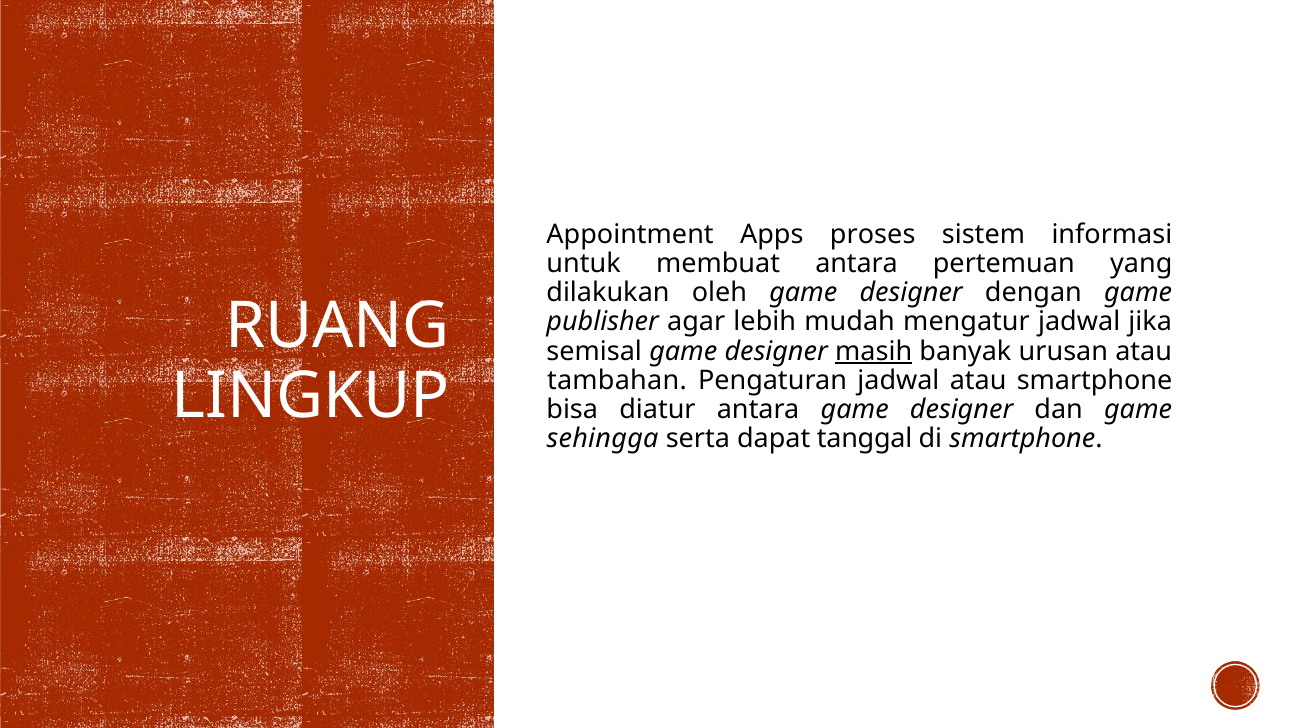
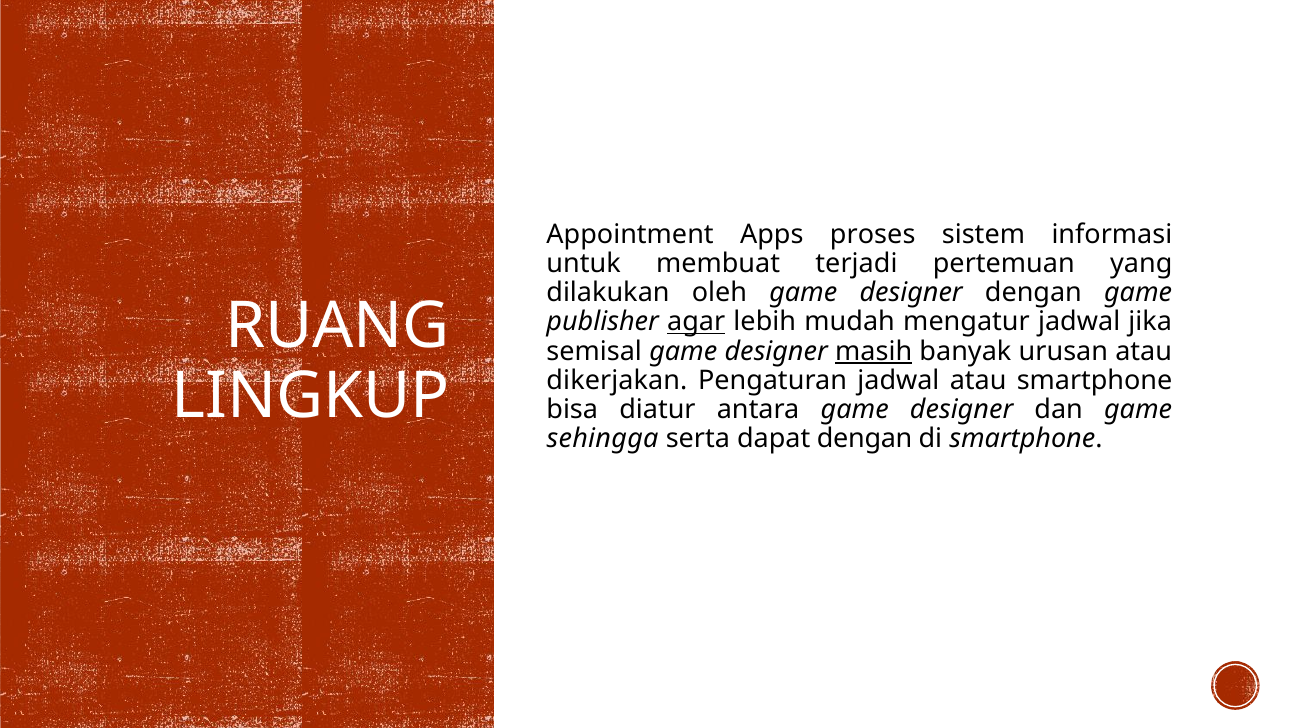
membuat antara: antara -> terjadi
agar underline: none -> present
tambahan: tambahan -> dikerjakan
dapat tanggal: tanggal -> dengan
